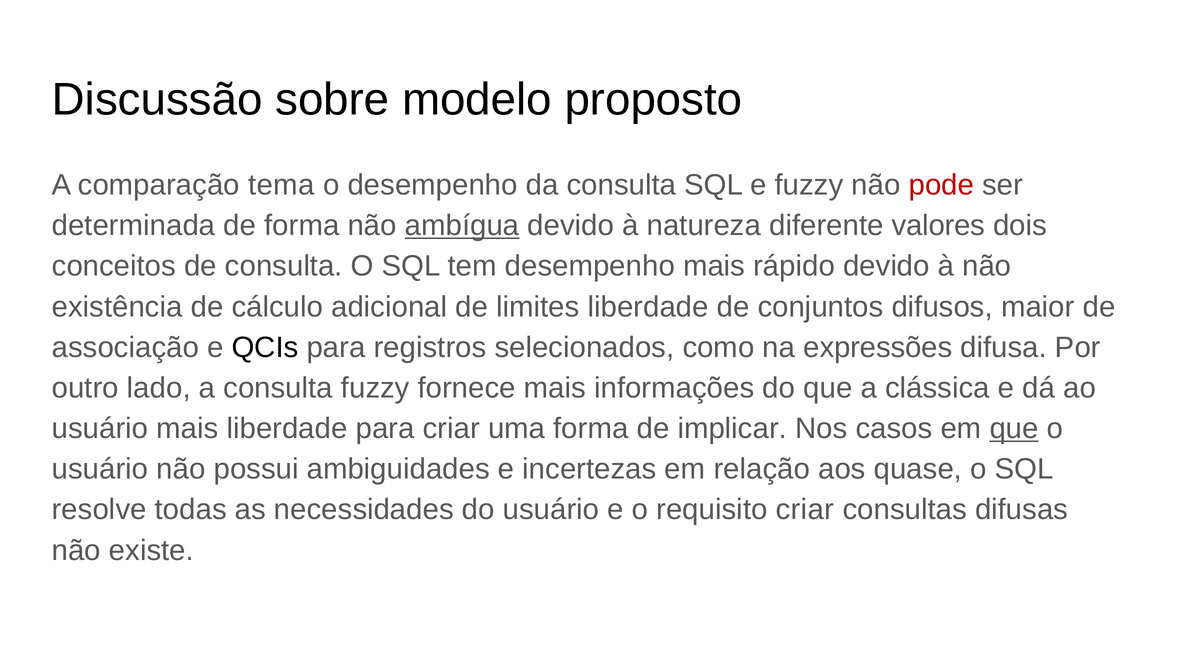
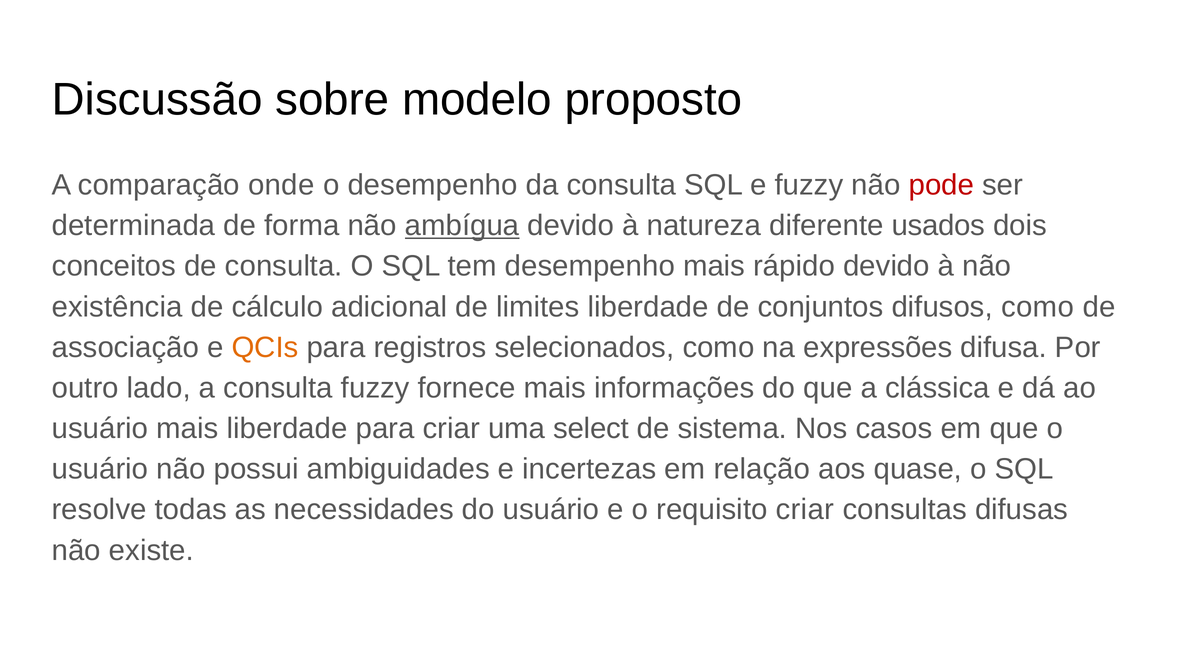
tema: tema -> onde
valores: valores -> usados
difusos maior: maior -> como
QCIs colour: black -> orange
uma forma: forma -> select
implicar: implicar -> sistema
que at (1014, 429) underline: present -> none
